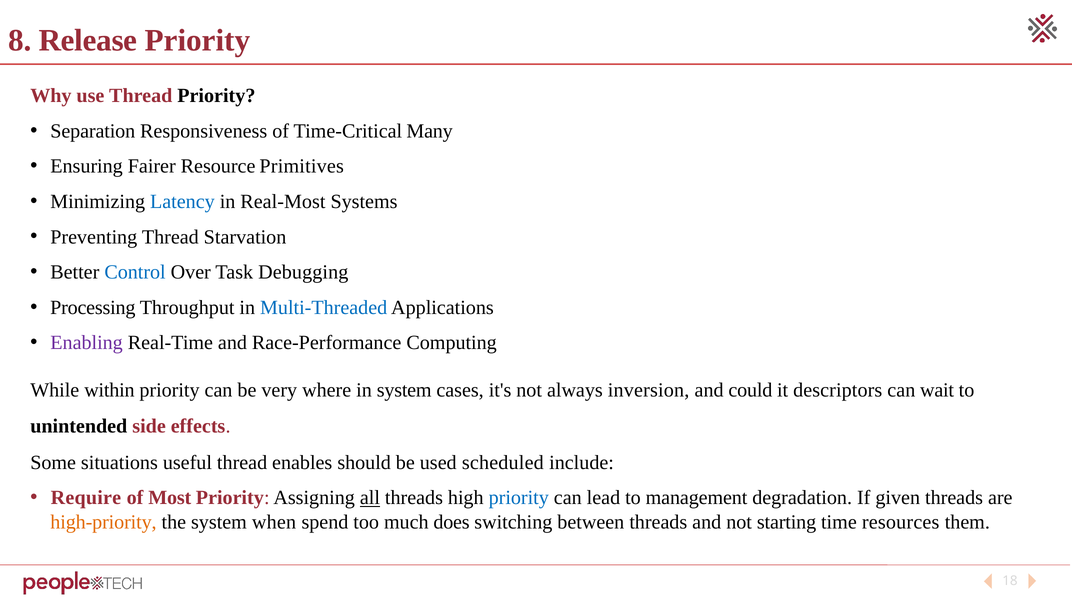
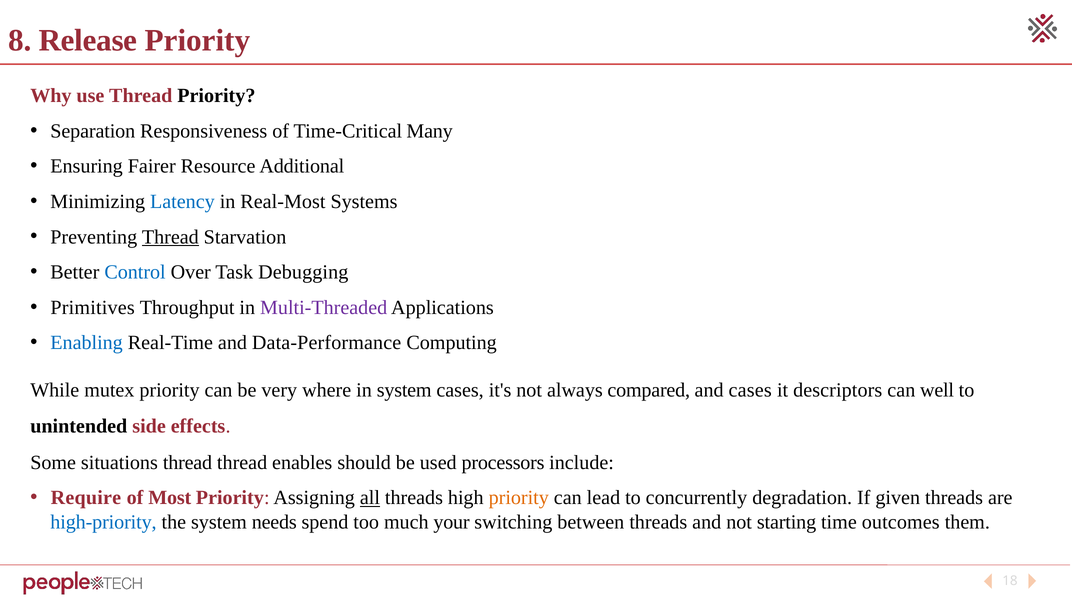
Primitives: Primitives -> Additional
Thread at (170, 237) underline: none -> present
Processing: Processing -> Primitives
Multi-Threaded colour: blue -> purple
Enabling colour: purple -> blue
Race-Performance: Race-Performance -> Data-Performance
within: within -> mutex
inversion: inversion -> compared
and could: could -> cases
wait: wait -> well
situations useful: useful -> thread
scheduled: scheduled -> processors
priority at (519, 498) colour: blue -> orange
management: management -> concurrently
high-priority colour: orange -> blue
when: when -> needs
does: does -> your
resources: resources -> outcomes
